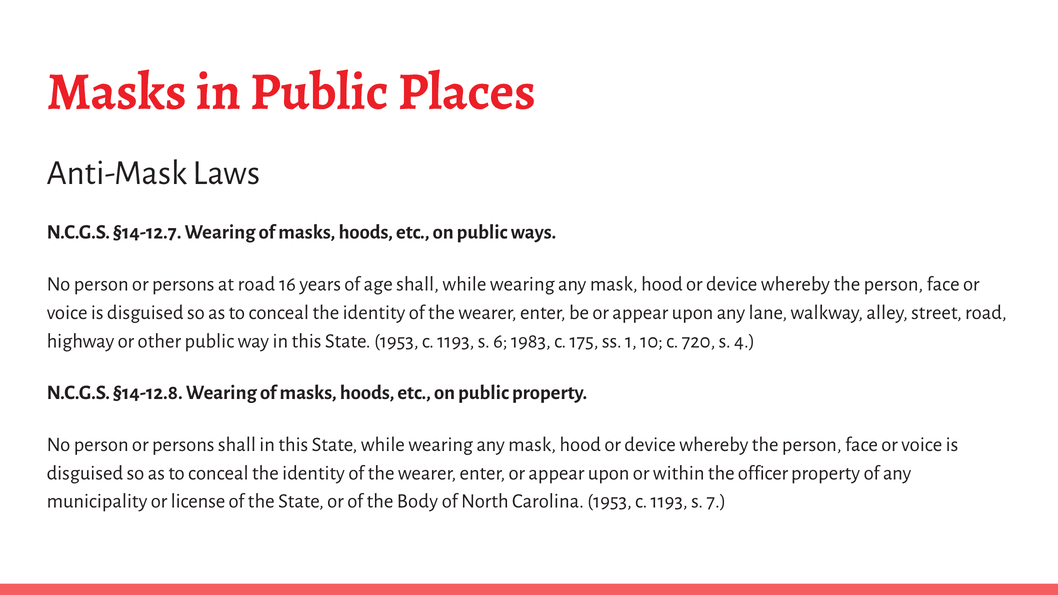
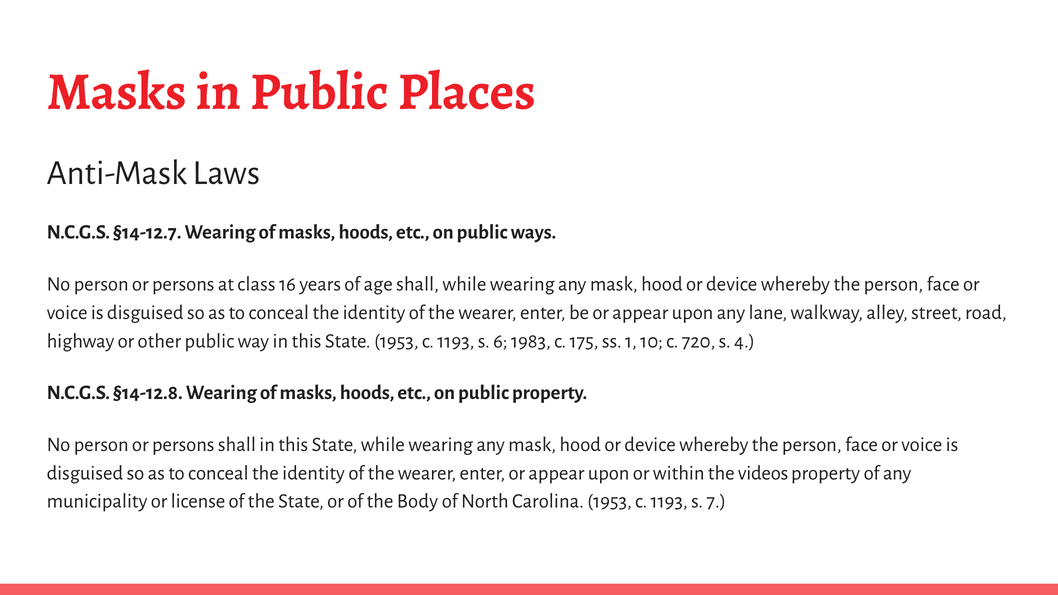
at road: road -> class
officer: officer -> videos
